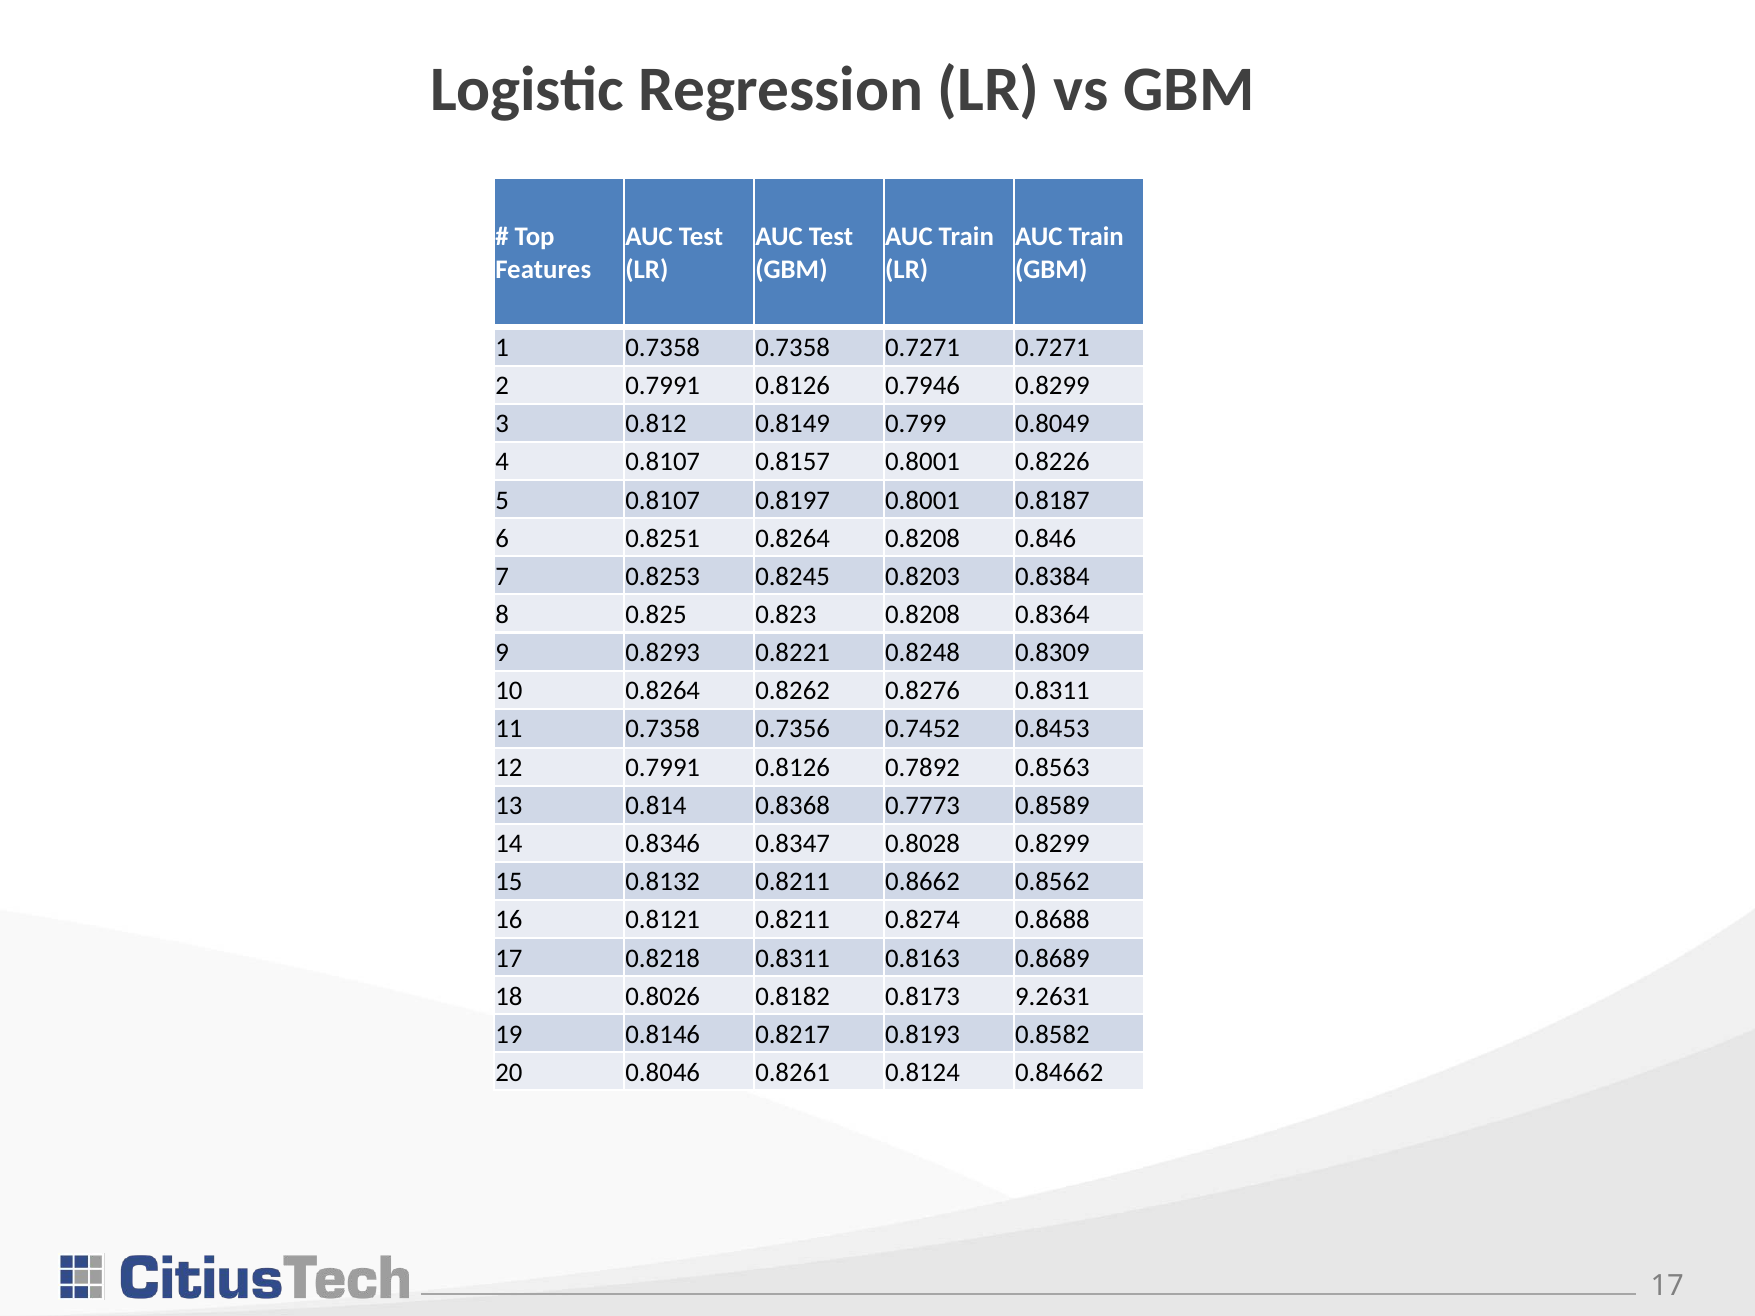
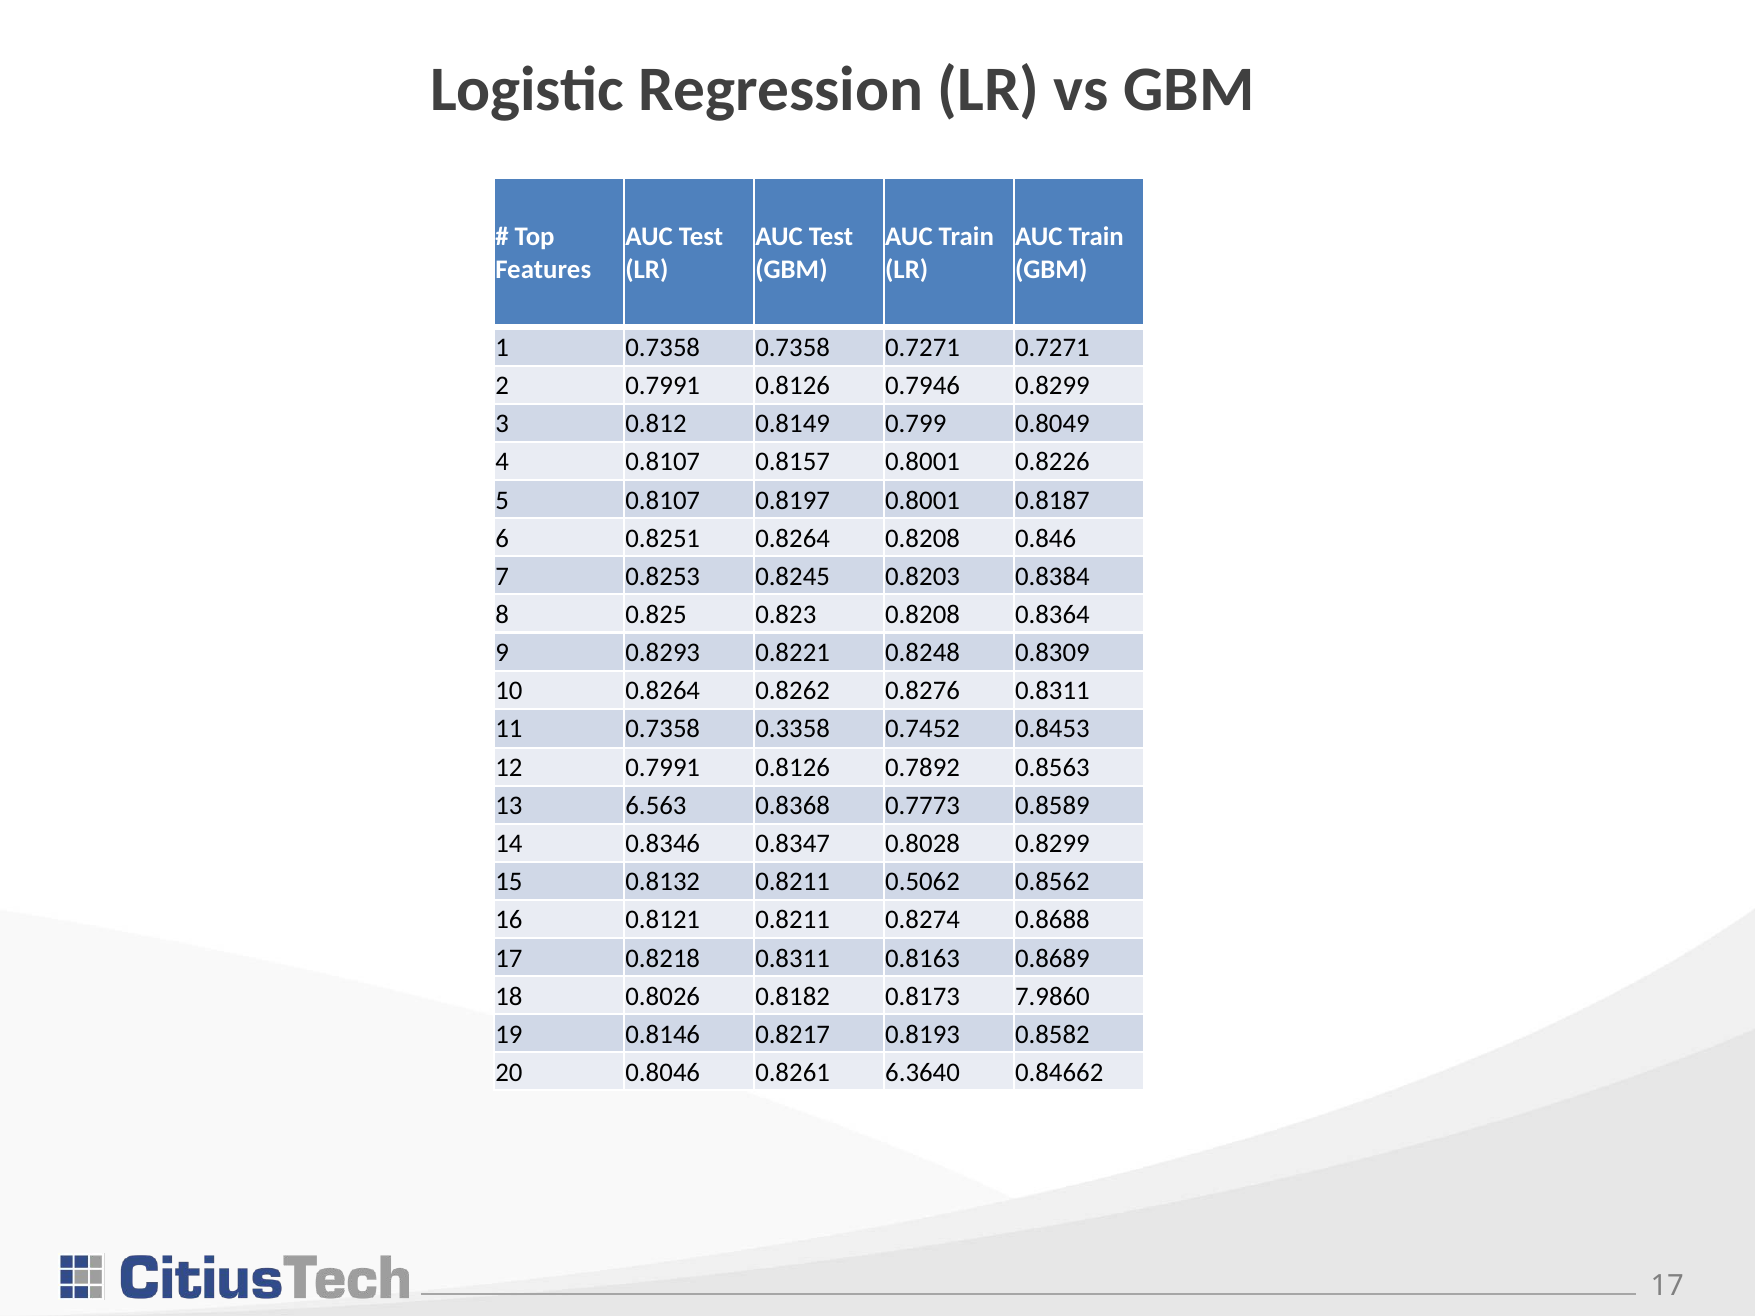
0.7356: 0.7356 -> 0.3358
0.814: 0.814 -> 6.563
0.8662: 0.8662 -> 0.5062
9.2631: 9.2631 -> 7.9860
0.8124: 0.8124 -> 6.3640
